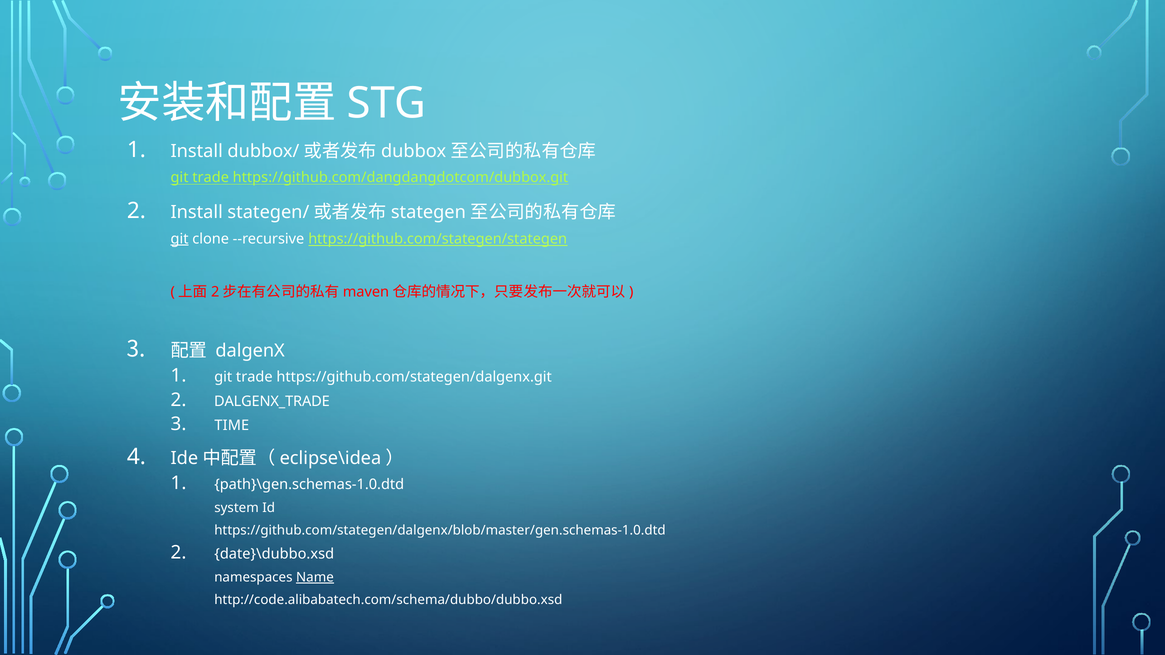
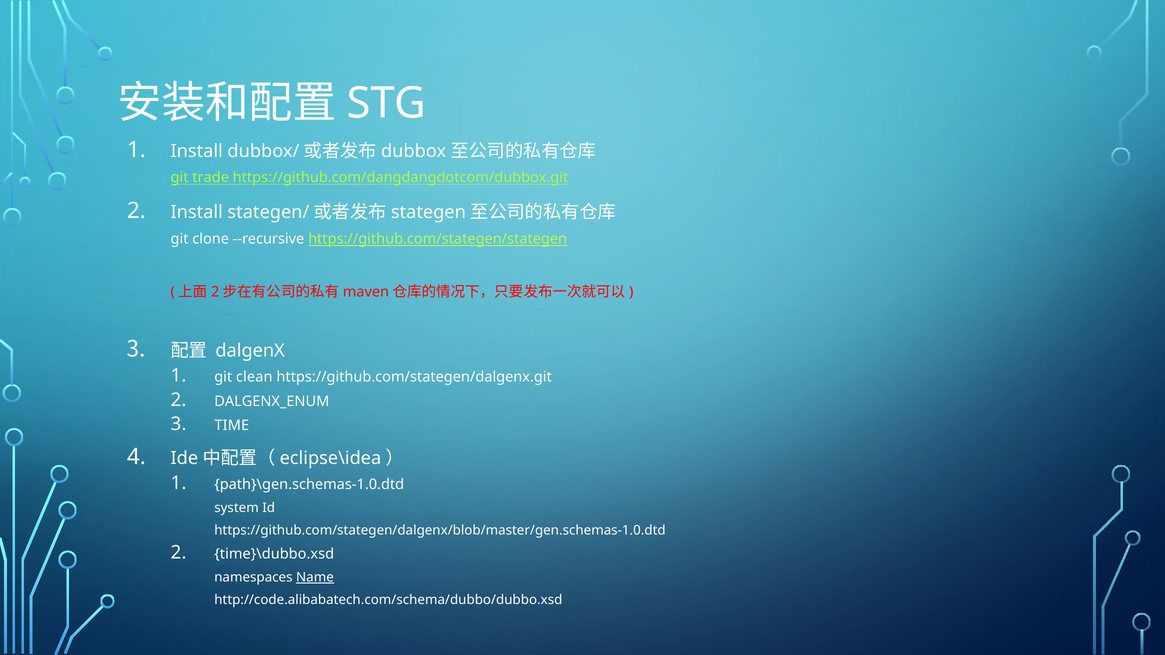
git at (180, 239) underline: present -> none
trade at (254, 377): trade -> clean
DALGENX_TRADE: DALGENX_TRADE -> DALGENX_ENUM
date}\dubbo.xsd: date}\dubbo.xsd -> time}\dubbo.xsd
